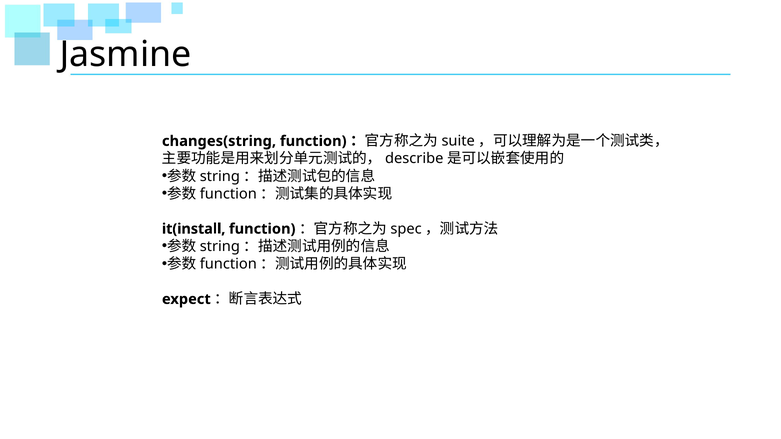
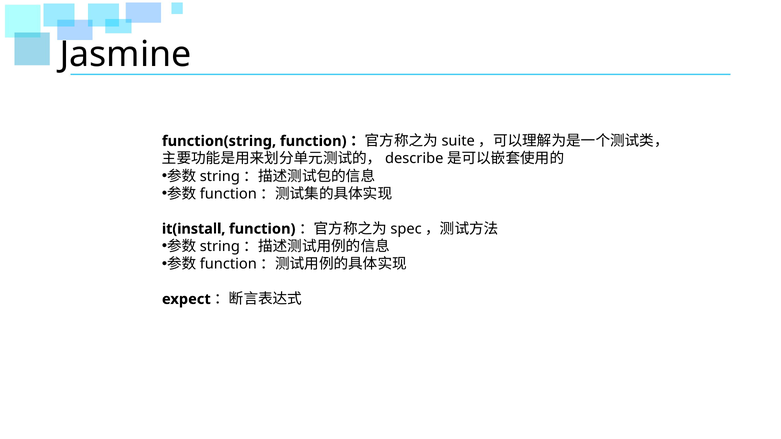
changes(string: changes(string -> function(string
